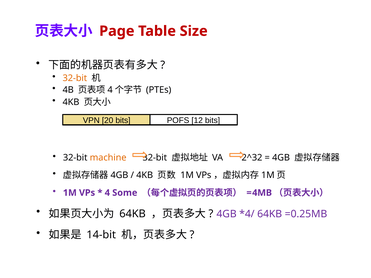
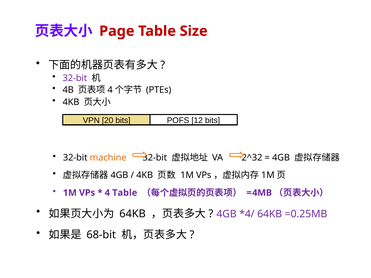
32-bit at (75, 78) colour: orange -> purple
4 Some: Some -> Table
14-bit: 14-bit -> 68-bit
